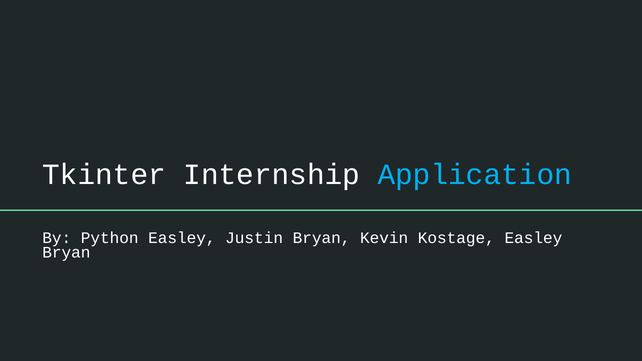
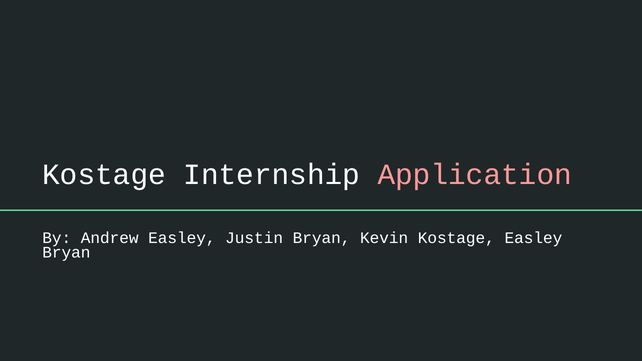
Tkinter at (104, 175): Tkinter -> Kostage
Application colour: light blue -> pink
Python: Python -> Andrew
